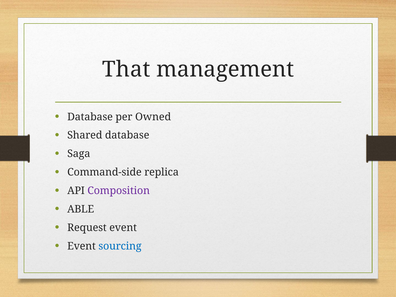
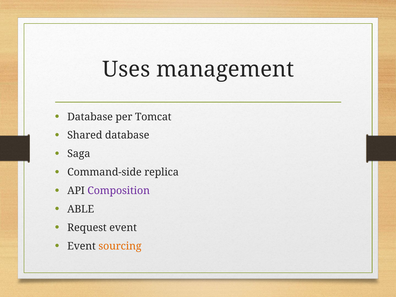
That: That -> Uses
Owned: Owned -> Tomcat
sourcing colour: blue -> orange
